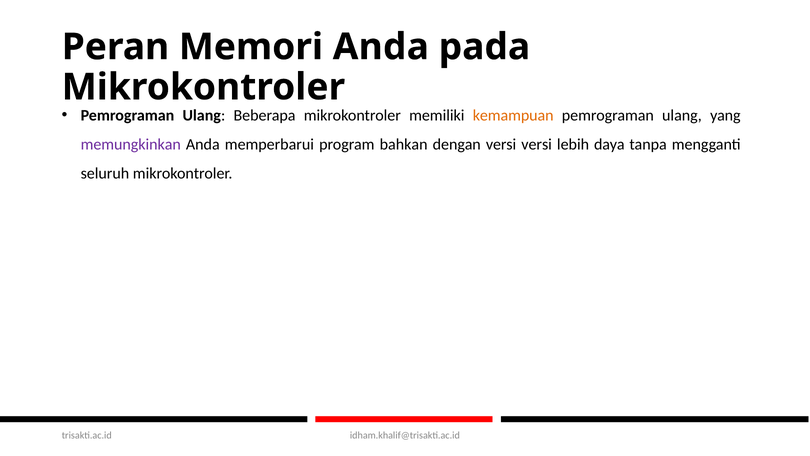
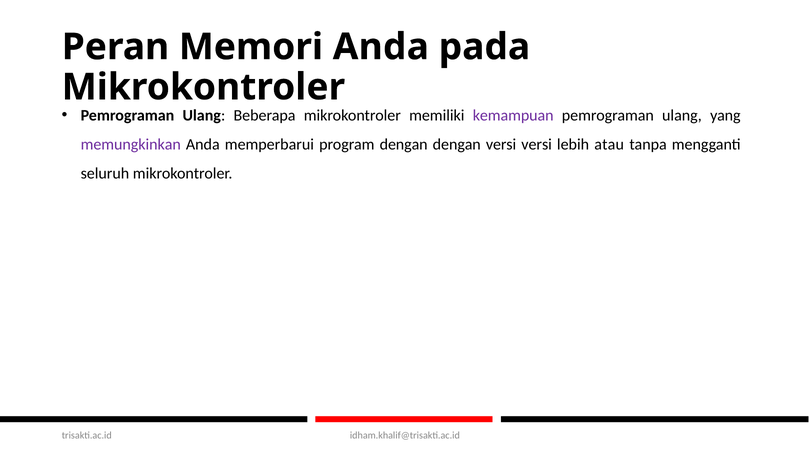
kemampuan colour: orange -> purple
program bahkan: bahkan -> dengan
daya: daya -> atau
